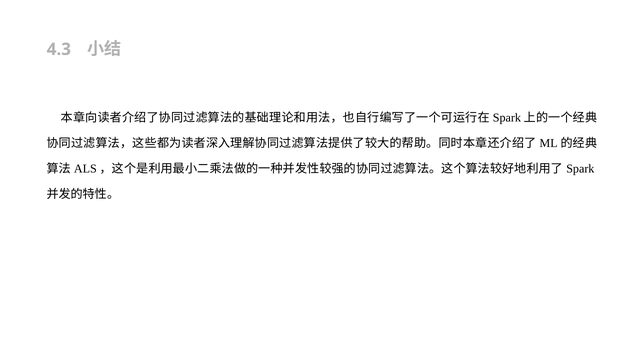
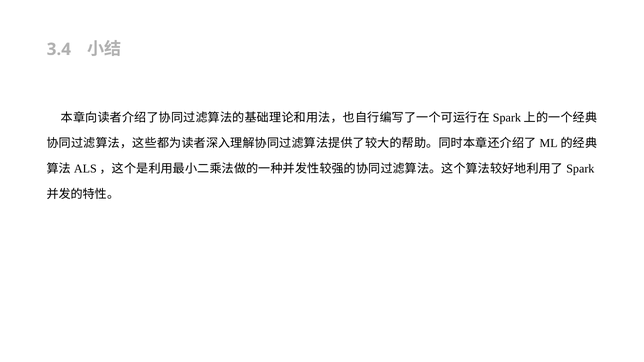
4.3: 4.3 -> 3.4
